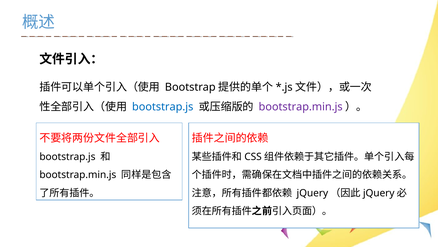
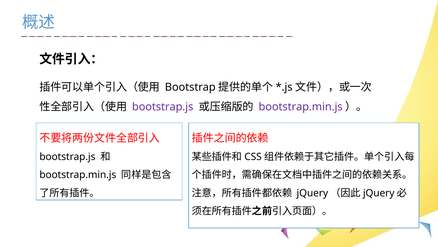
bootstrap.js at (163, 107) colour: blue -> purple
